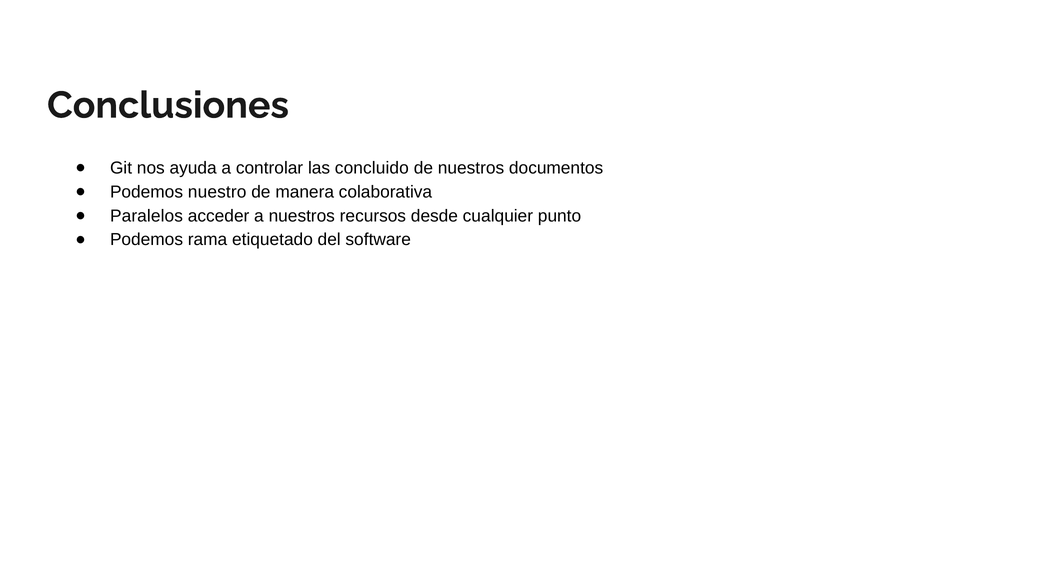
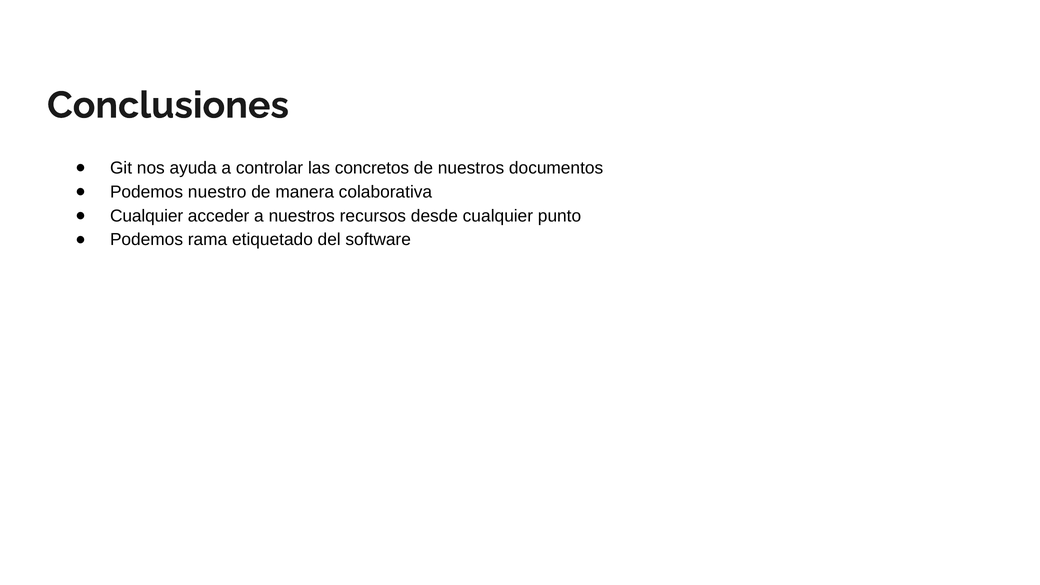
concluido: concluido -> concretos
Paralelos at (146, 216): Paralelos -> Cualquier
